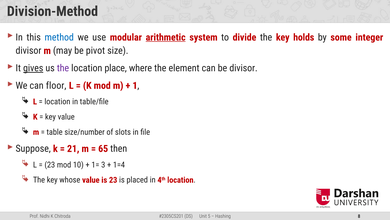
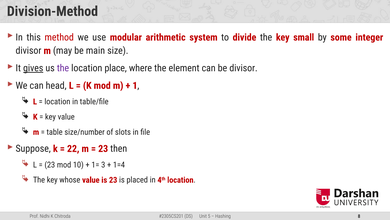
method colour: blue -> red
arithmetic underline: present -> none
holds: holds -> small
pivot: pivot -> main
floor: floor -> head
21: 21 -> 22
65 at (103, 148): 65 -> 23
